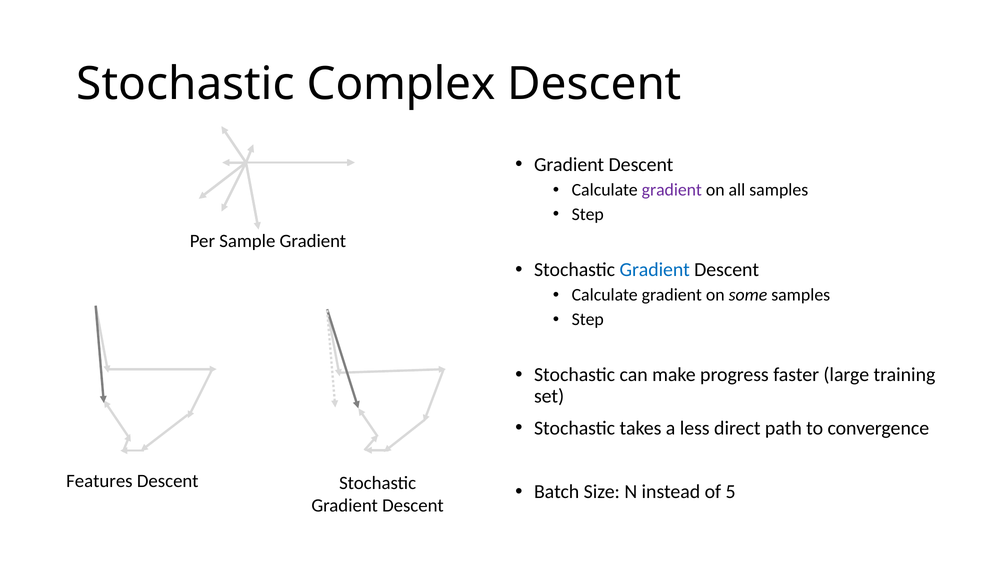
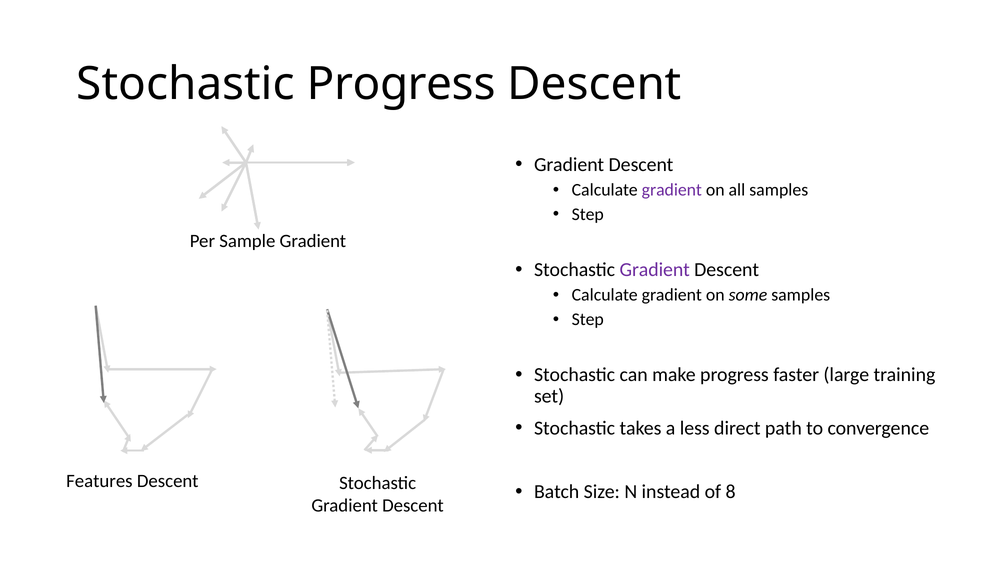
Stochastic Complex: Complex -> Progress
Gradient at (655, 270) colour: blue -> purple
5: 5 -> 8
